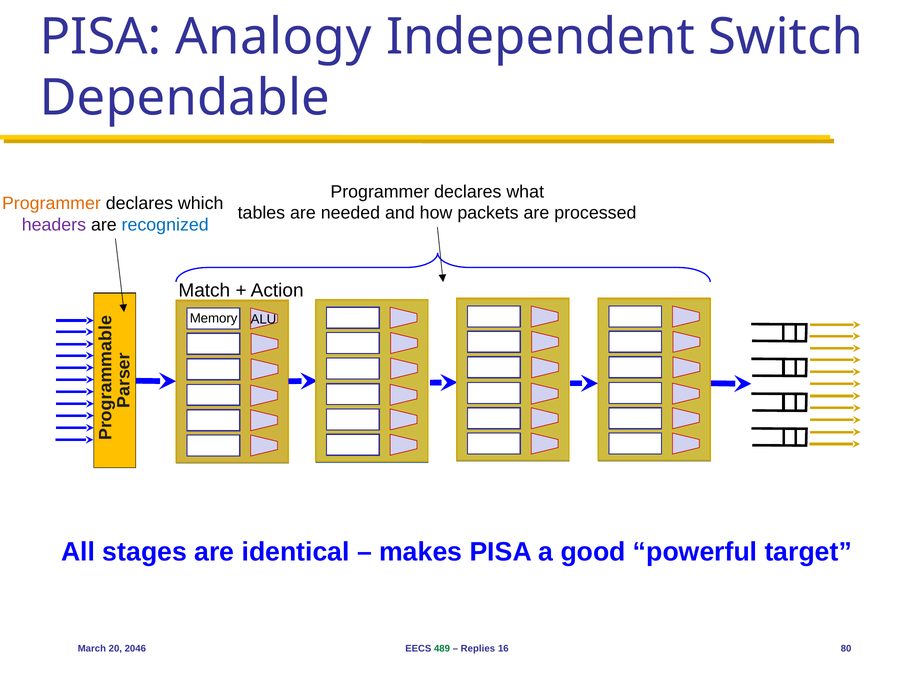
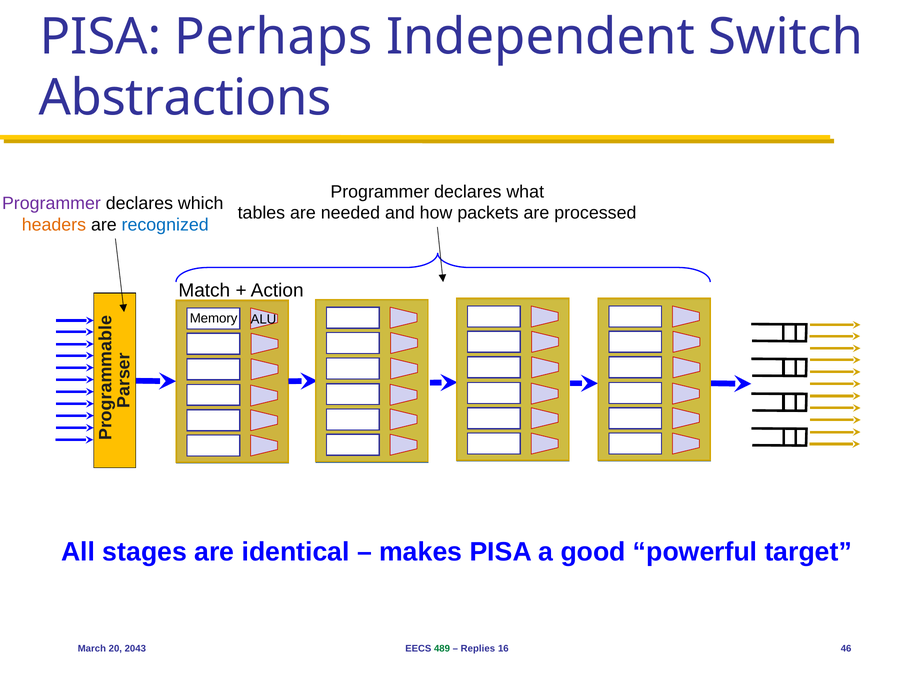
Analogy: Analogy -> Perhaps
Dependable: Dependable -> Abstractions
Programmer at (51, 203) colour: orange -> purple
headers colour: purple -> orange
2046: 2046 -> 2043
80: 80 -> 46
